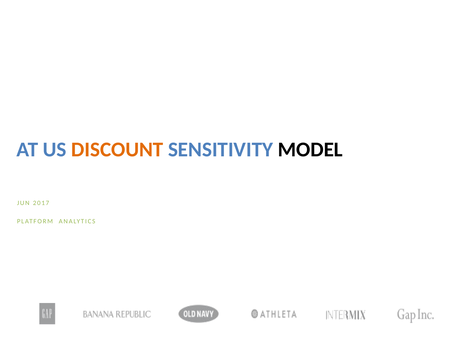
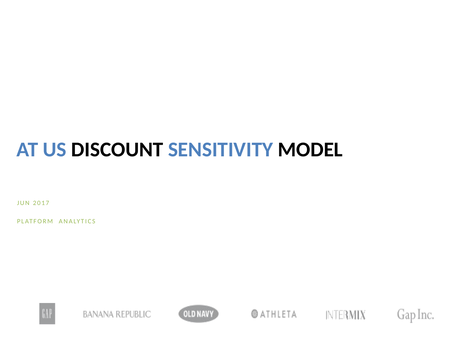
DISCOUNT colour: orange -> black
